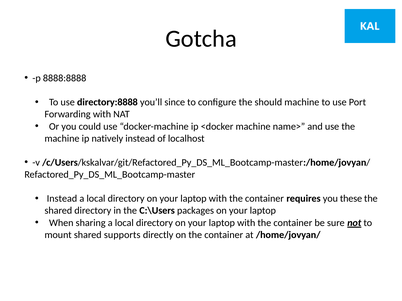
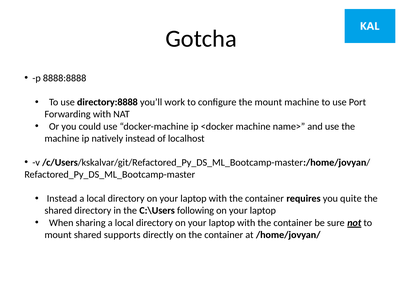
since: since -> work
the should: should -> mount
these: these -> quite
packages: packages -> following
